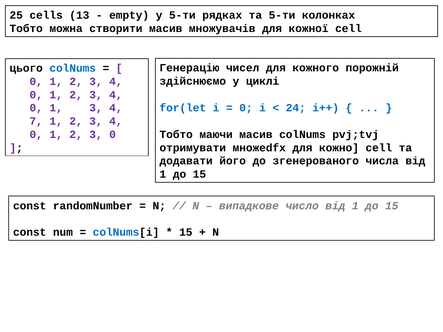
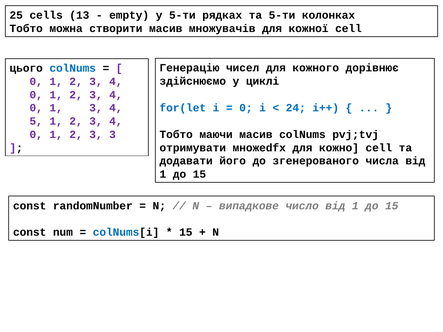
порожній: порожній -> дорівнює
7: 7 -> 5
3 0: 0 -> 3
